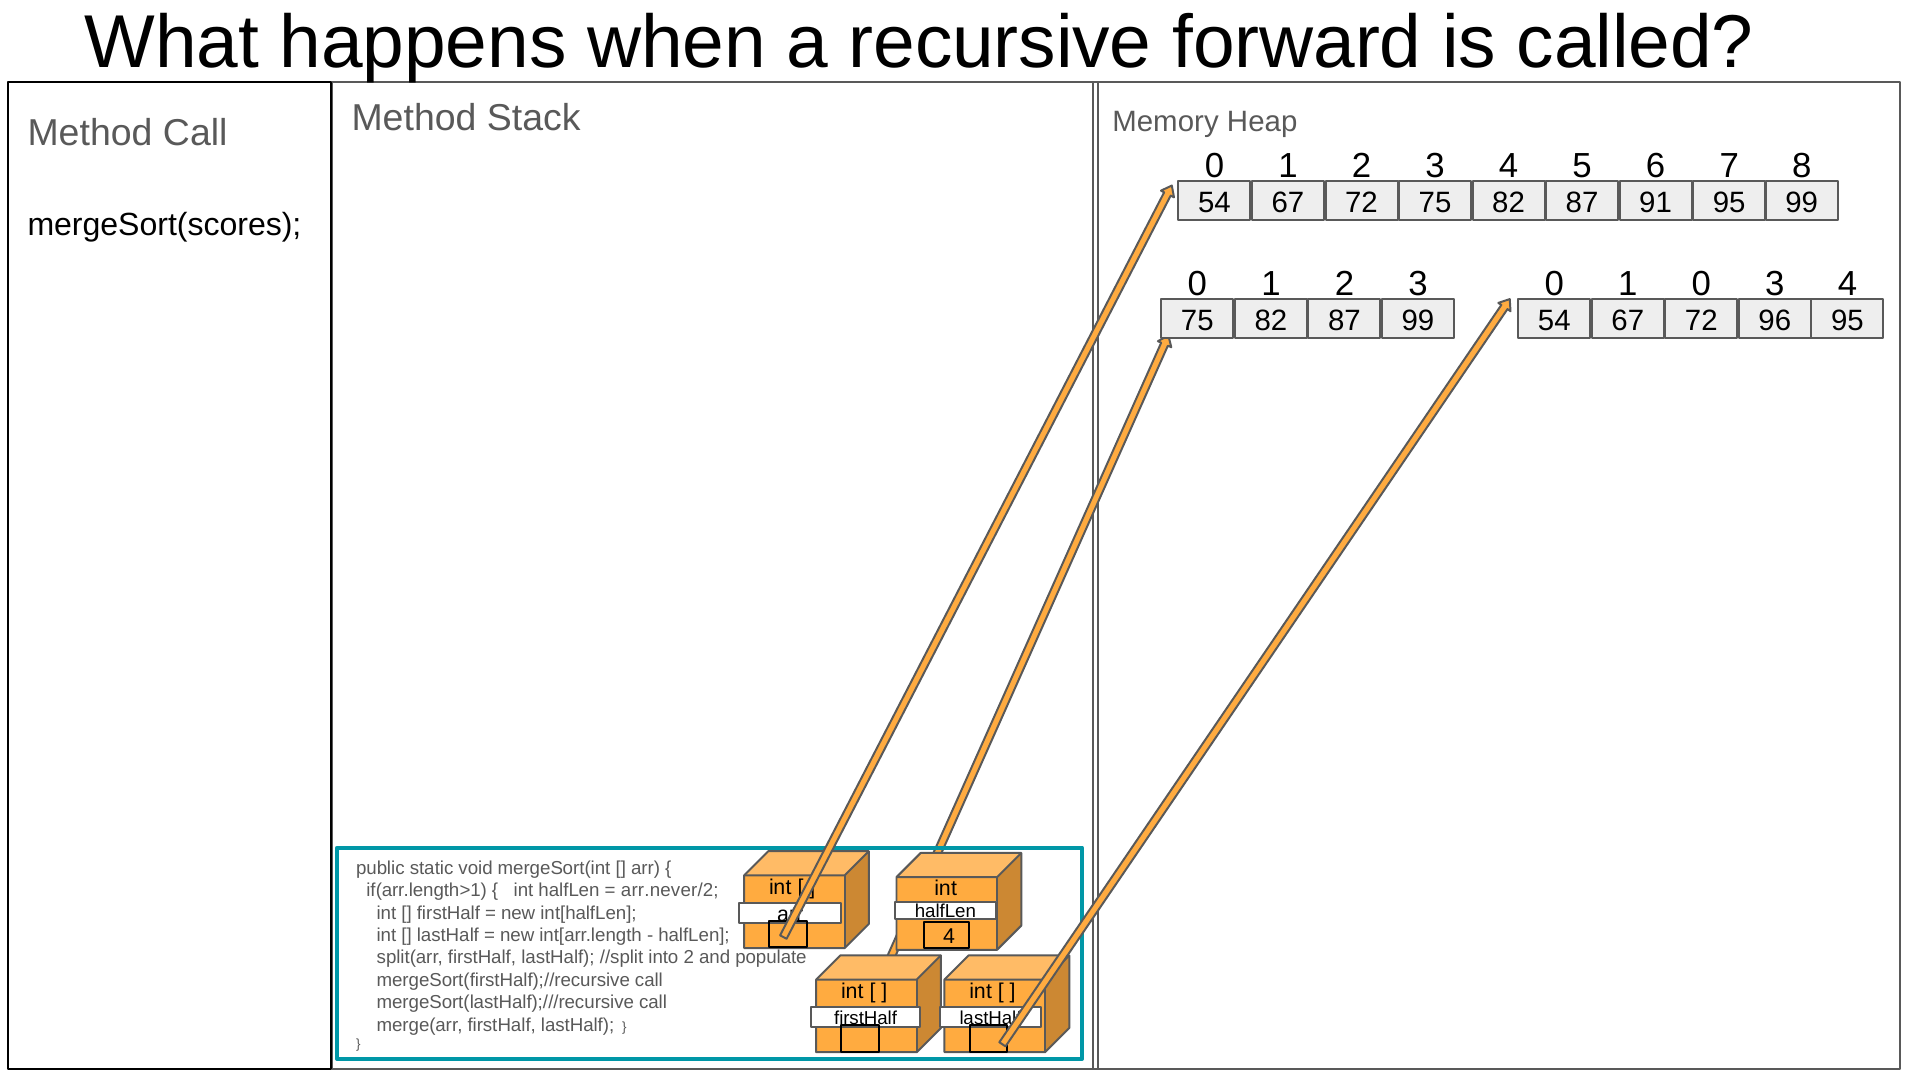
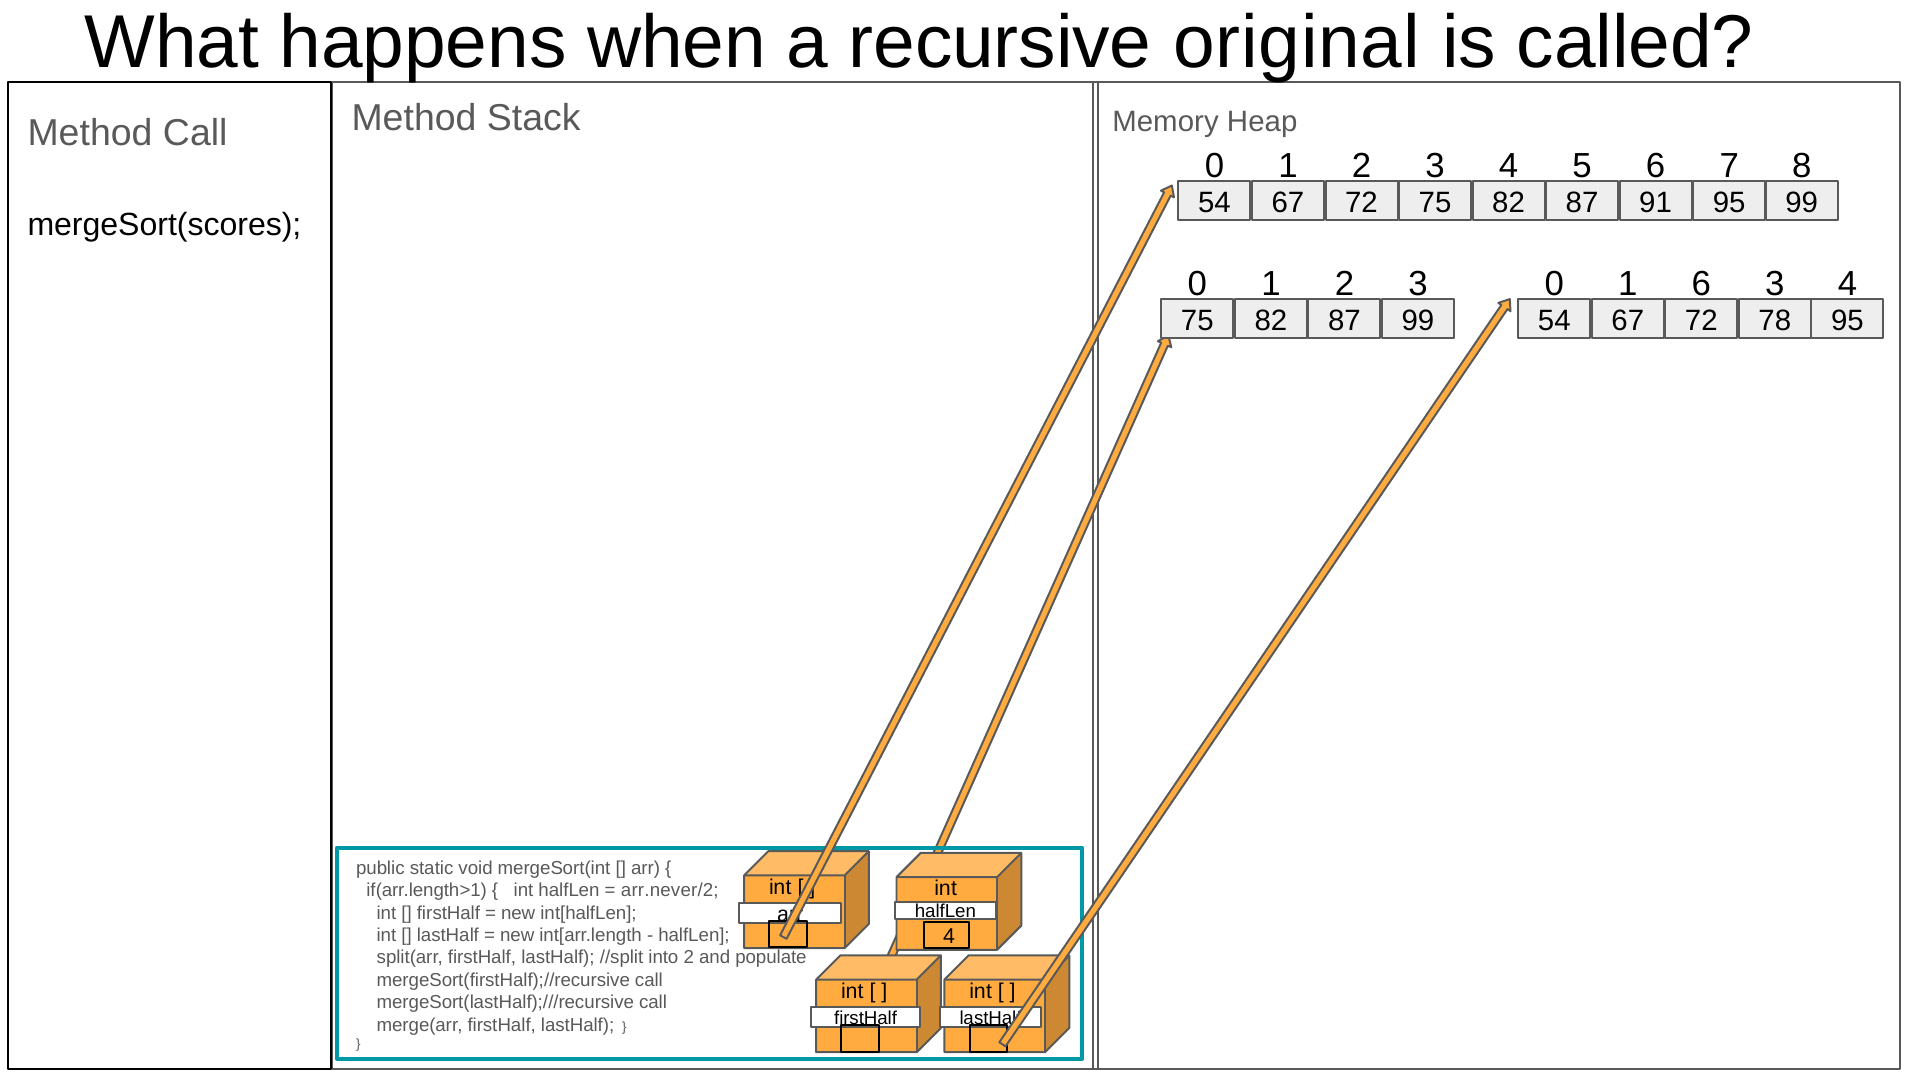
forward: forward -> original
1 0: 0 -> 6
96: 96 -> 78
